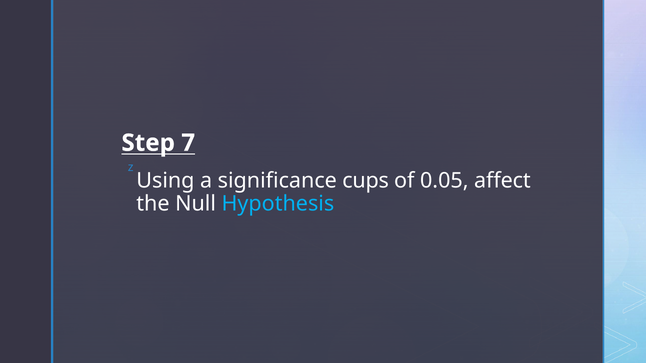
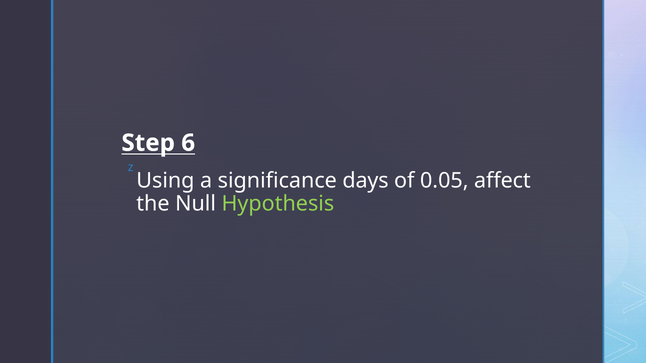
7: 7 -> 6
cups: cups -> days
Hypothesis colour: light blue -> light green
